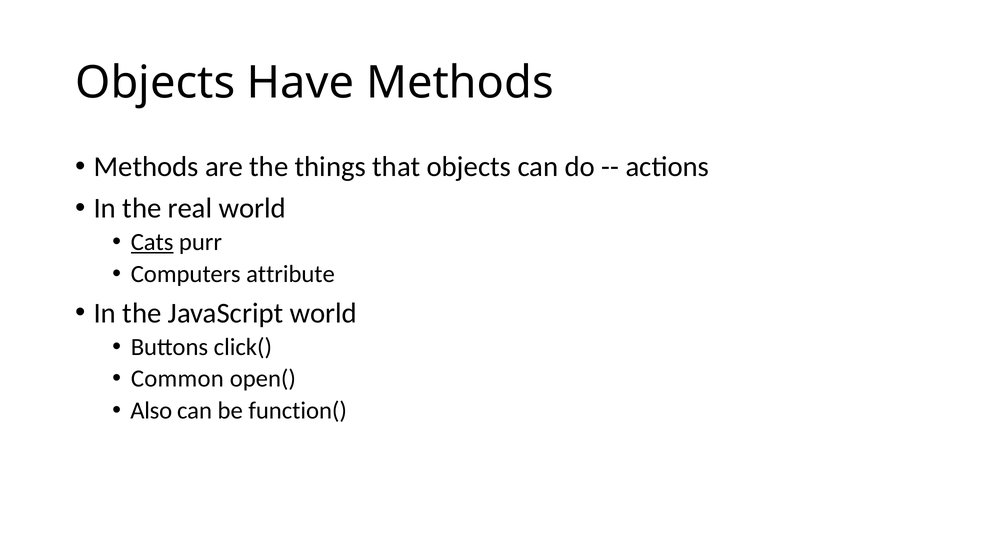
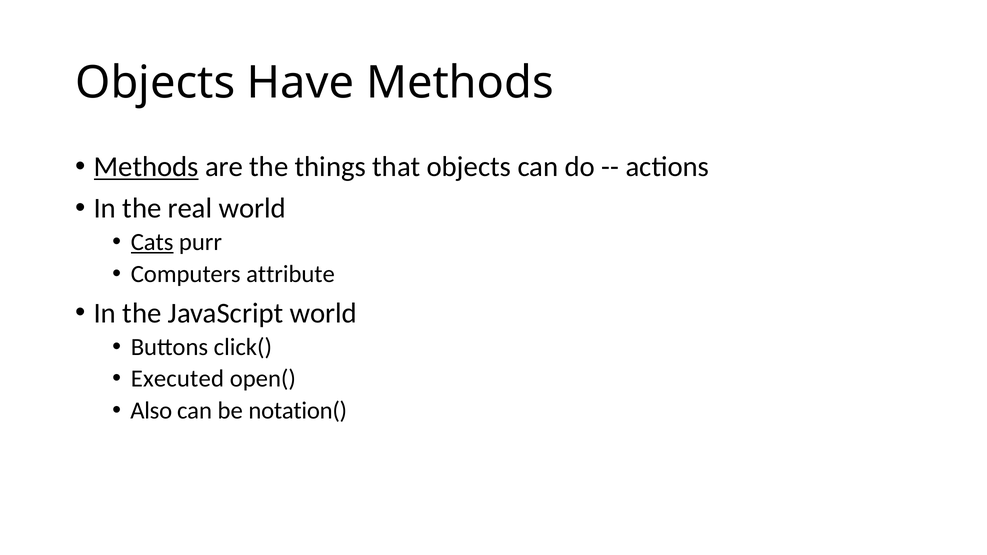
Methods at (146, 167) underline: none -> present
Common: Common -> Executed
function(: function( -> notation(
